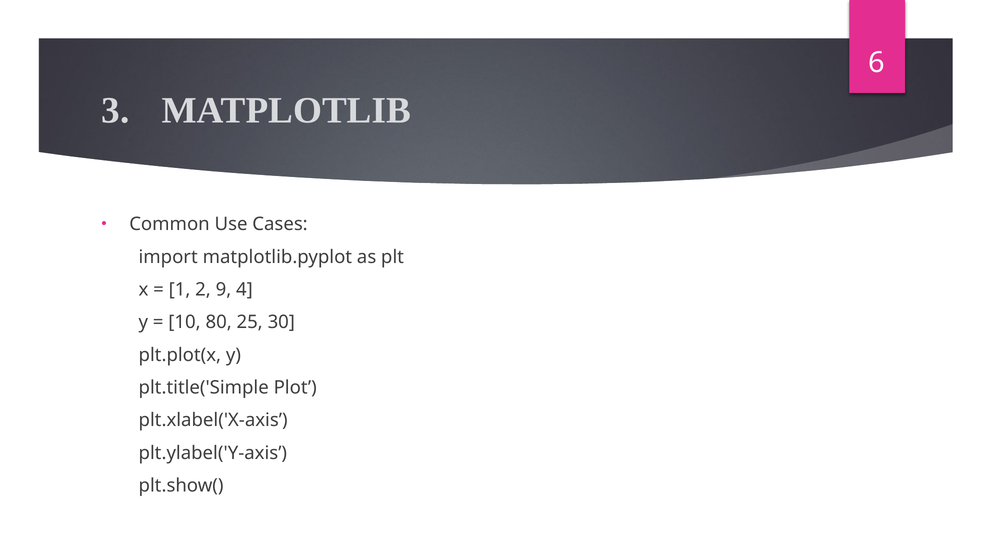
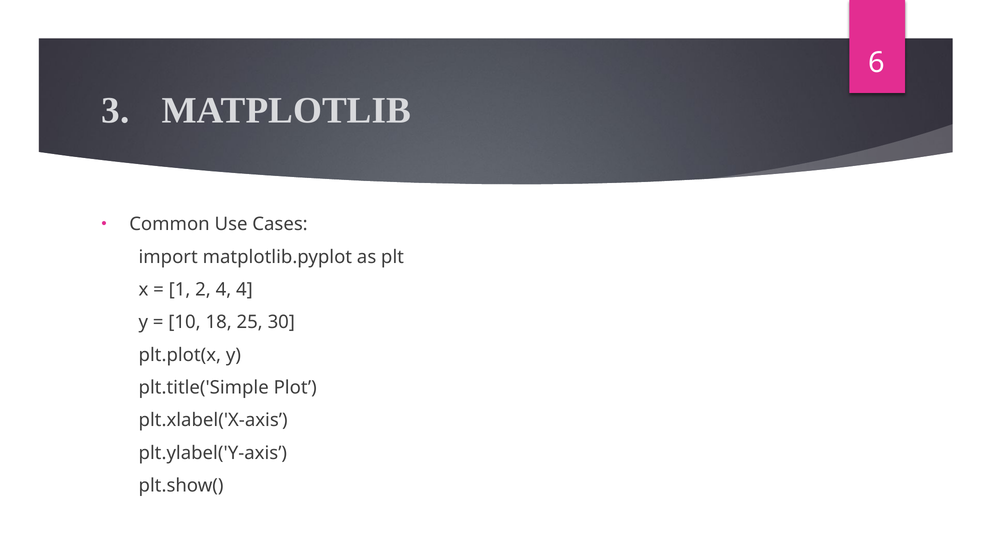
2 9: 9 -> 4
80: 80 -> 18
